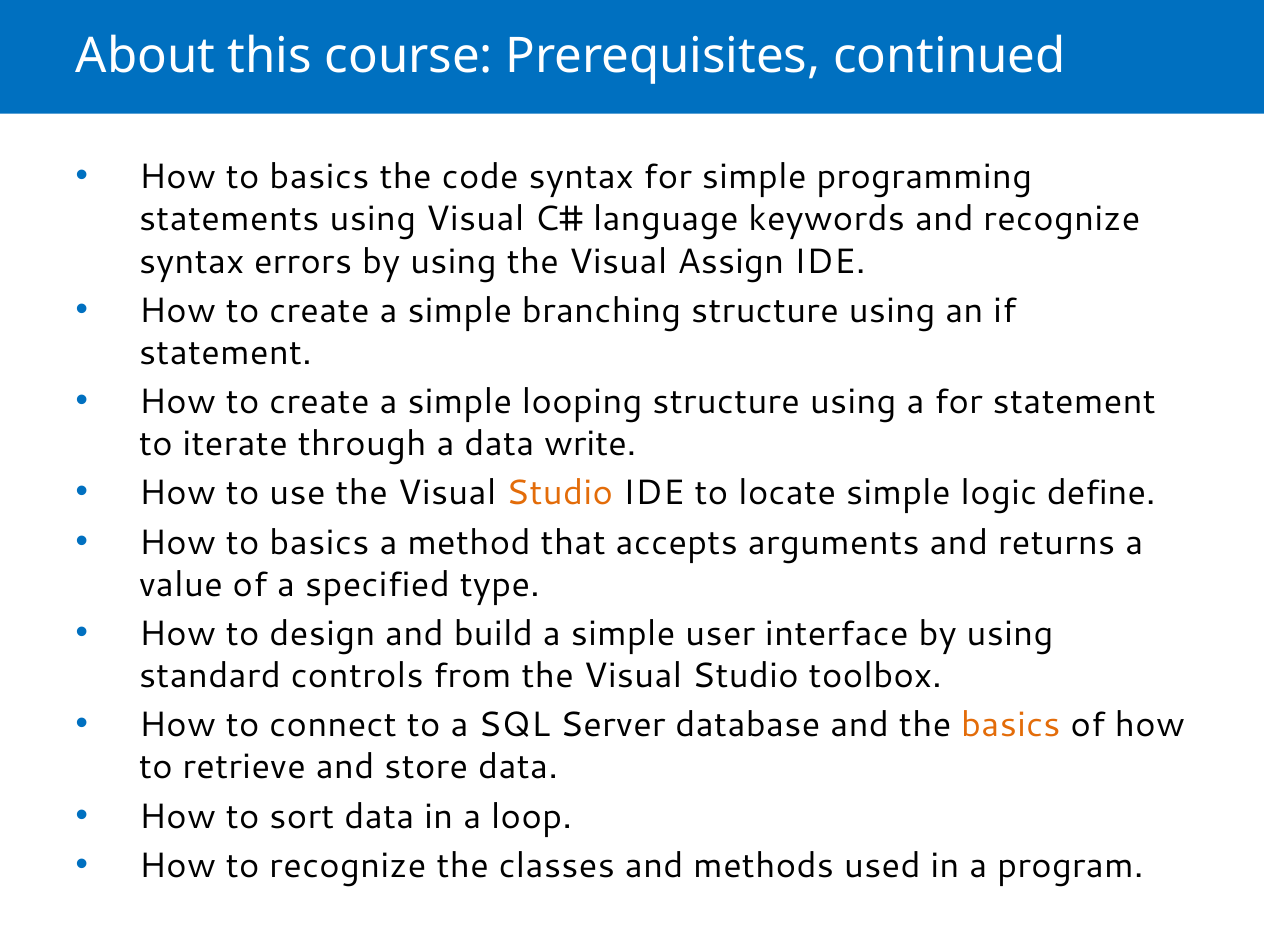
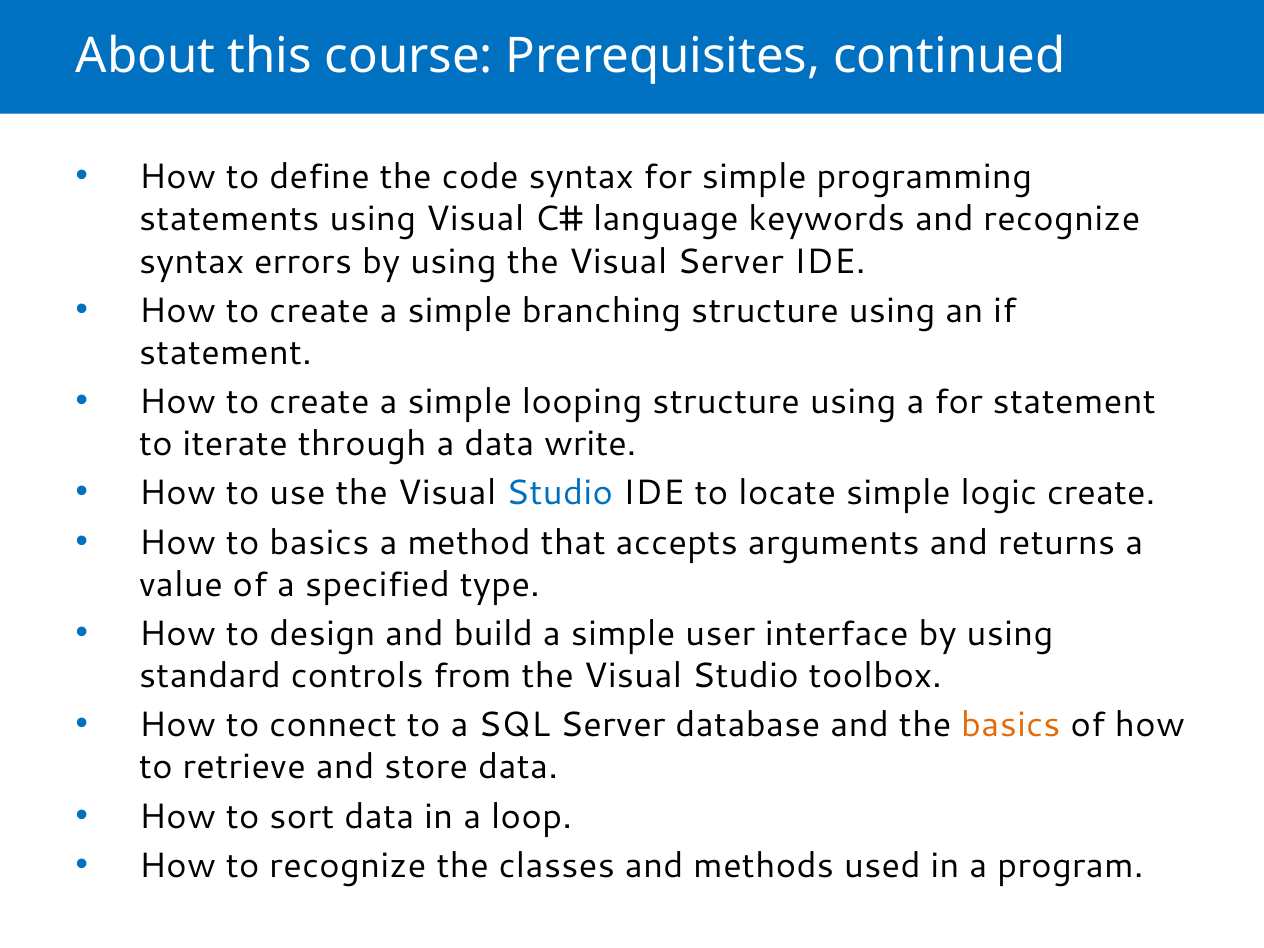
basics at (319, 177): basics -> define
Visual Assign: Assign -> Server
Studio at (560, 493) colour: orange -> blue
logic define: define -> create
